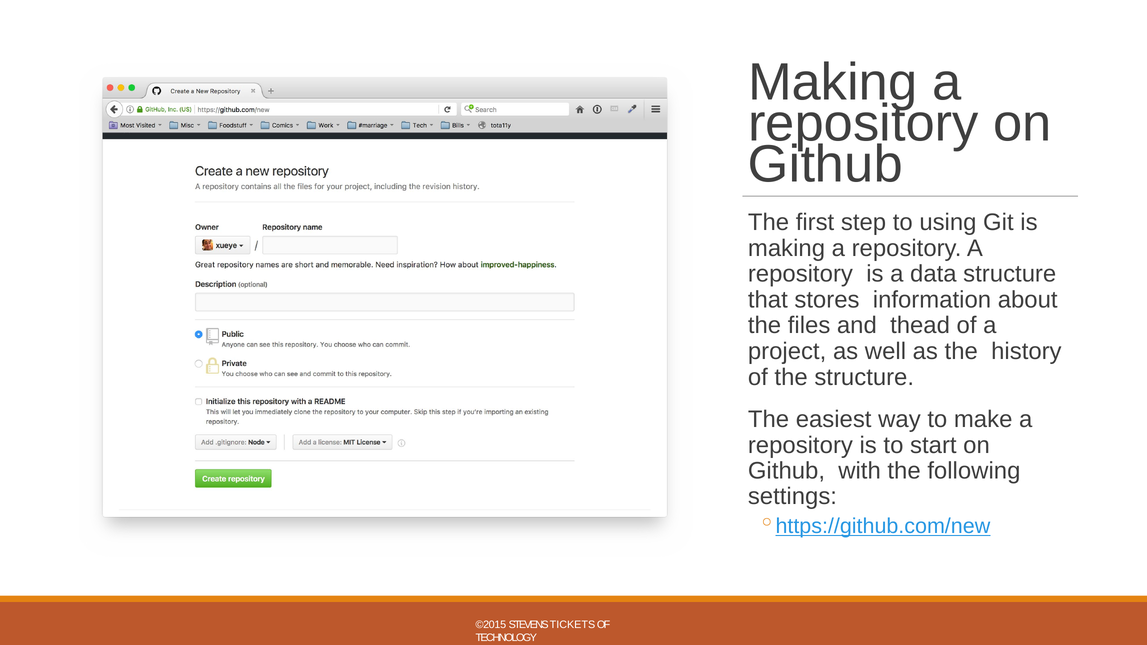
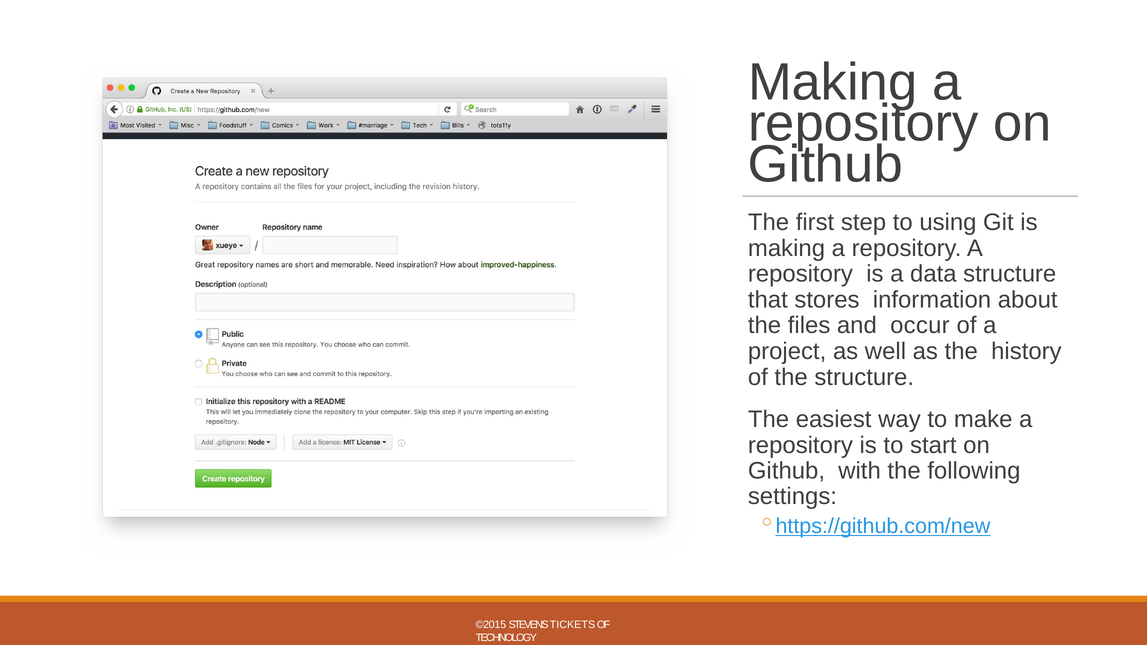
thead: thead -> occur
